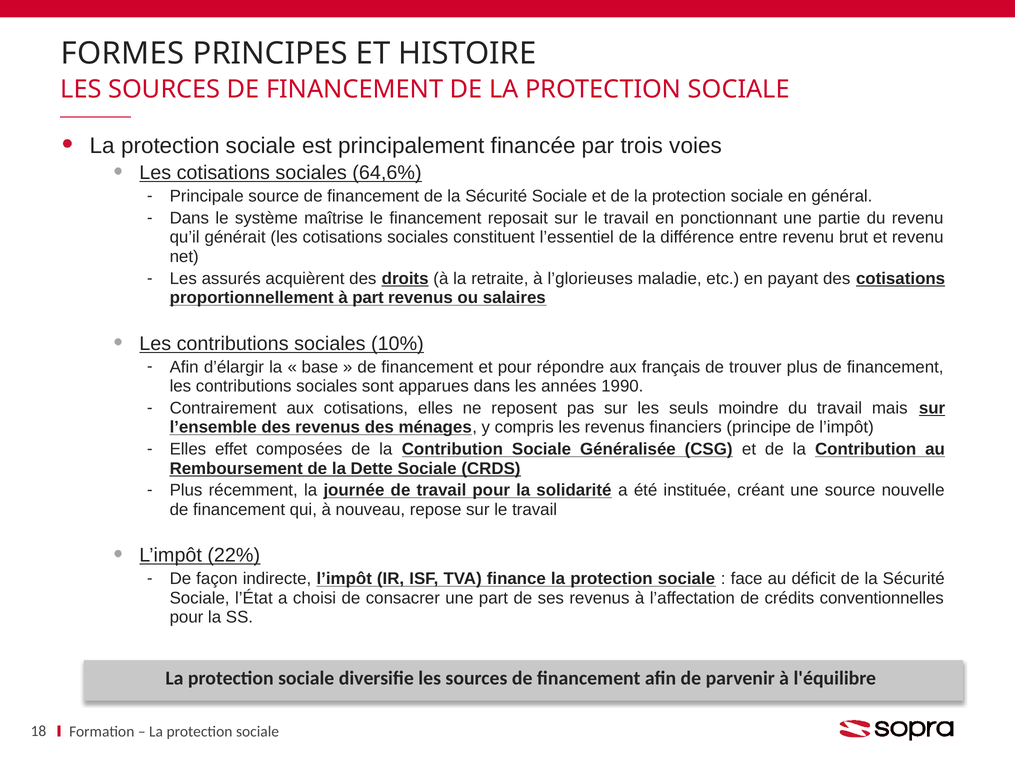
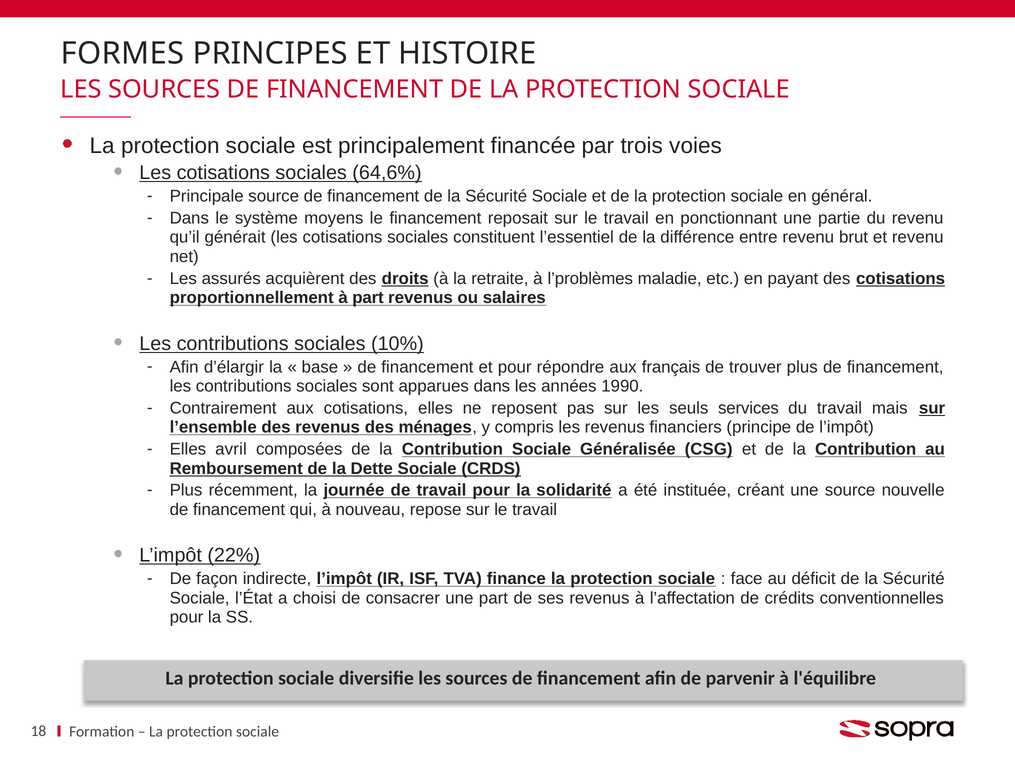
maîtrise: maîtrise -> moyens
l’glorieuses: l’glorieuses -> l’problèmes
moindre: moindre -> services
effet: effet -> avril
